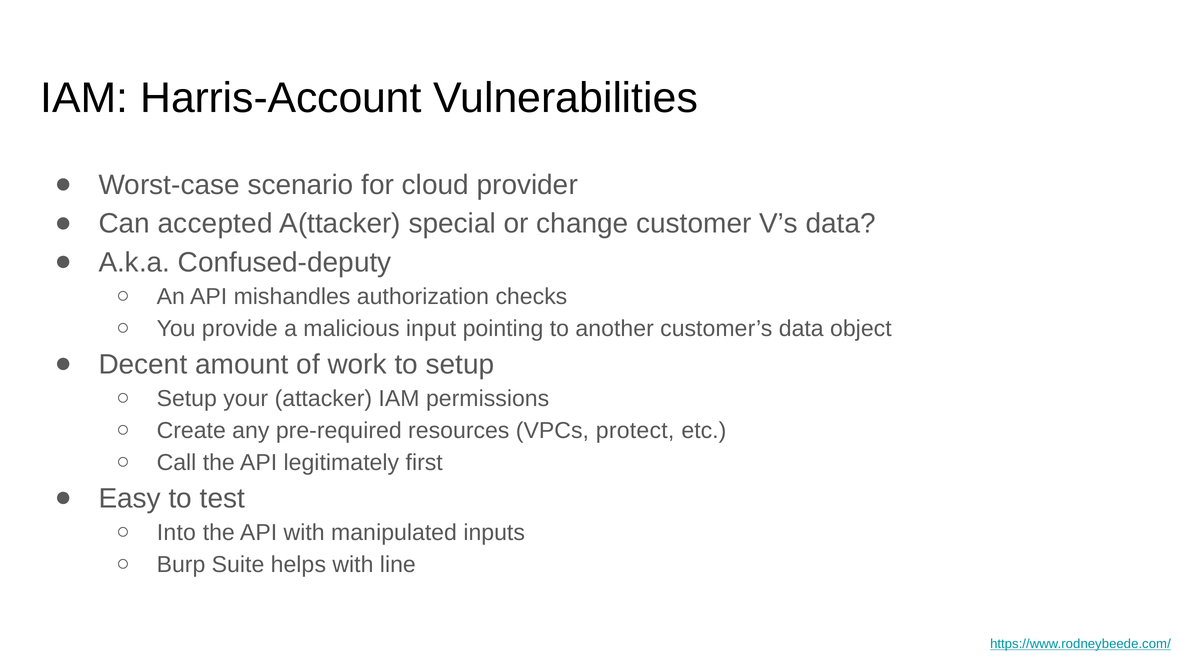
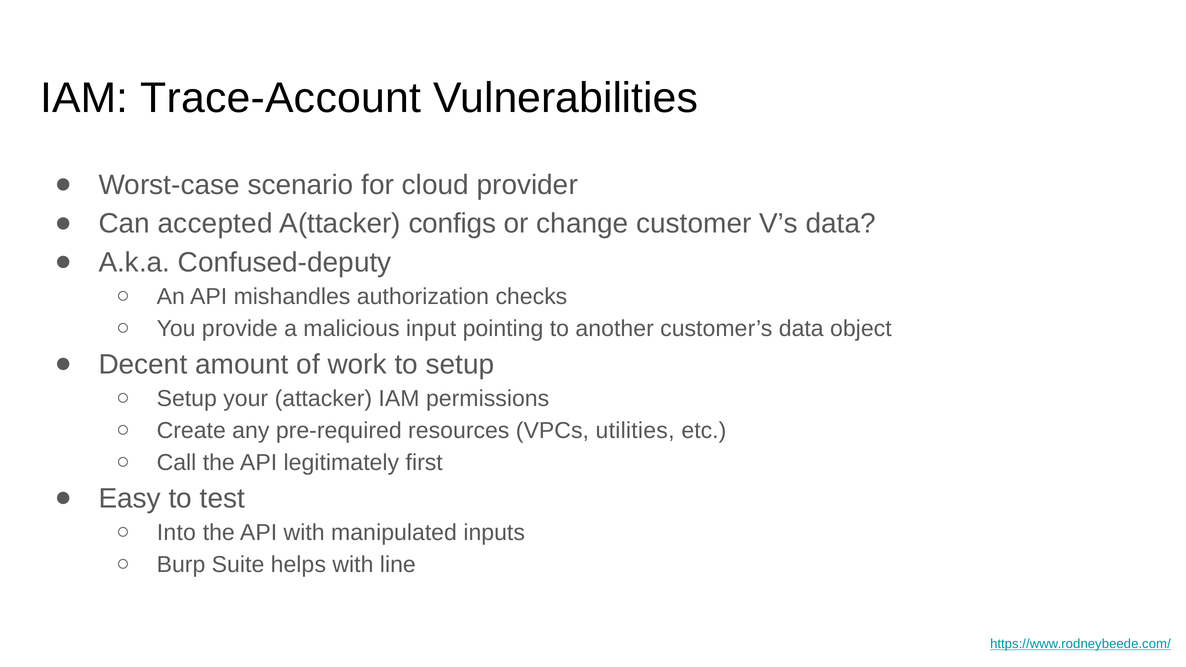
Harris-Account: Harris-Account -> Trace-Account
special: special -> configs
protect: protect -> utilities
